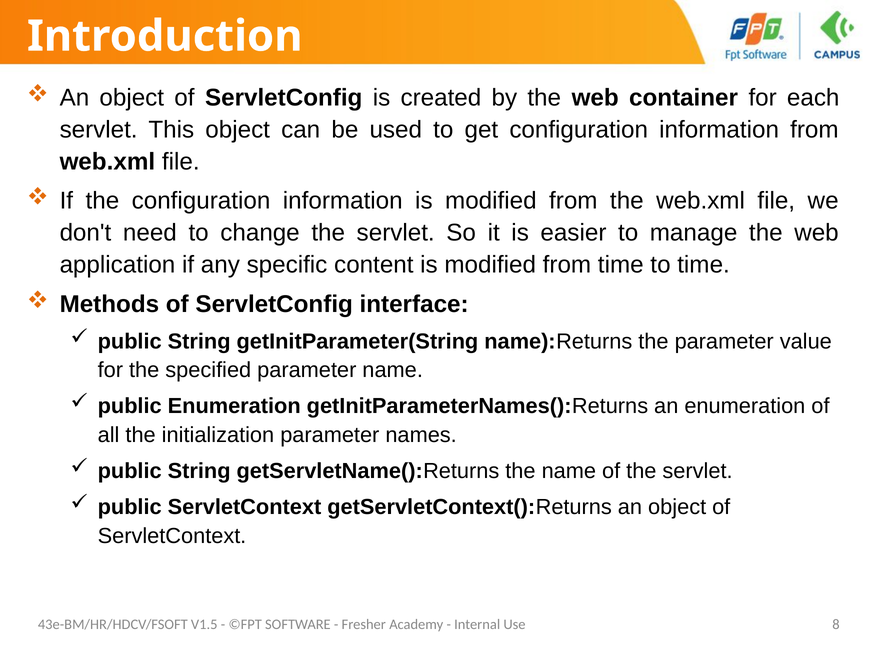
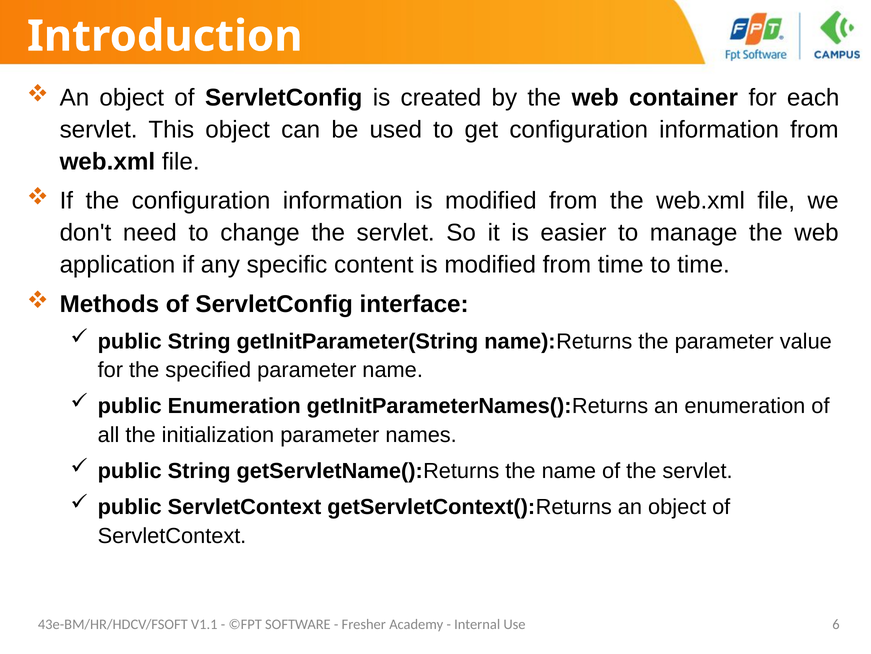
V1.5: V1.5 -> V1.1
8: 8 -> 6
